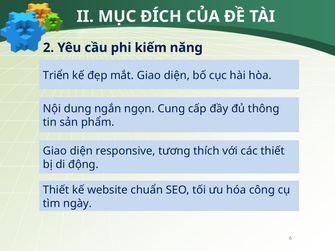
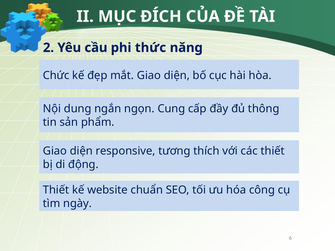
kiếm: kiếm -> thức
Triển: Triển -> Chức
